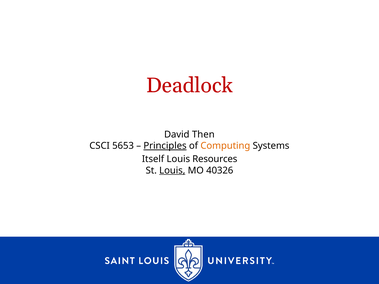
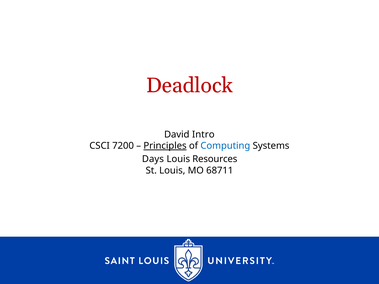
Then: Then -> Intro
5653: 5653 -> 7200
Computing colour: orange -> blue
Itself: Itself -> Days
Louis at (172, 171) underline: present -> none
40326: 40326 -> 68711
